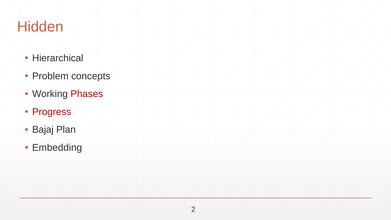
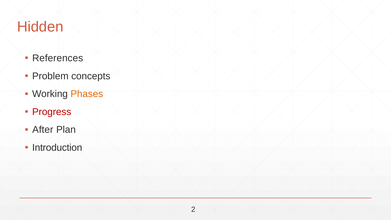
Hierarchical: Hierarchical -> References
Phases colour: red -> orange
Bajaj: Bajaj -> After
Embedding: Embedding -> Introduction
